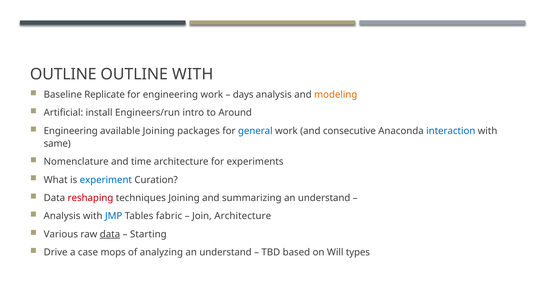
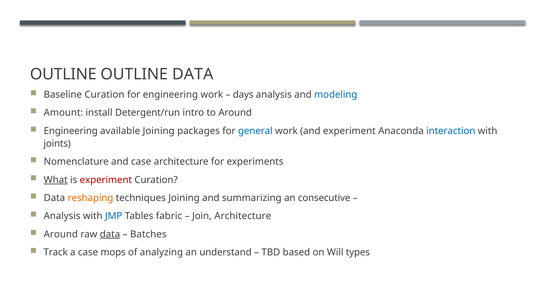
OUTLINE WITH: WITH -> DATA
Baseline Replicate: Replicate -> Curation
modeling colour: orange -> blue
Artificial: Artificial -> Amount
Engineers/run: Engineers/run -> Detergent/run
and consecutive: consecutive -> experiment
same: same -> joints
and time: time -> case
What underline: none -> present
experiment at (106, 180) colour: blue -> red
reshaping colour: red -> orange
summarizing an understand: understand -> consecutive
Various at (61, 234): Various -> Around
Starting: Starting -> Batches
Drive: Drive -> Track
